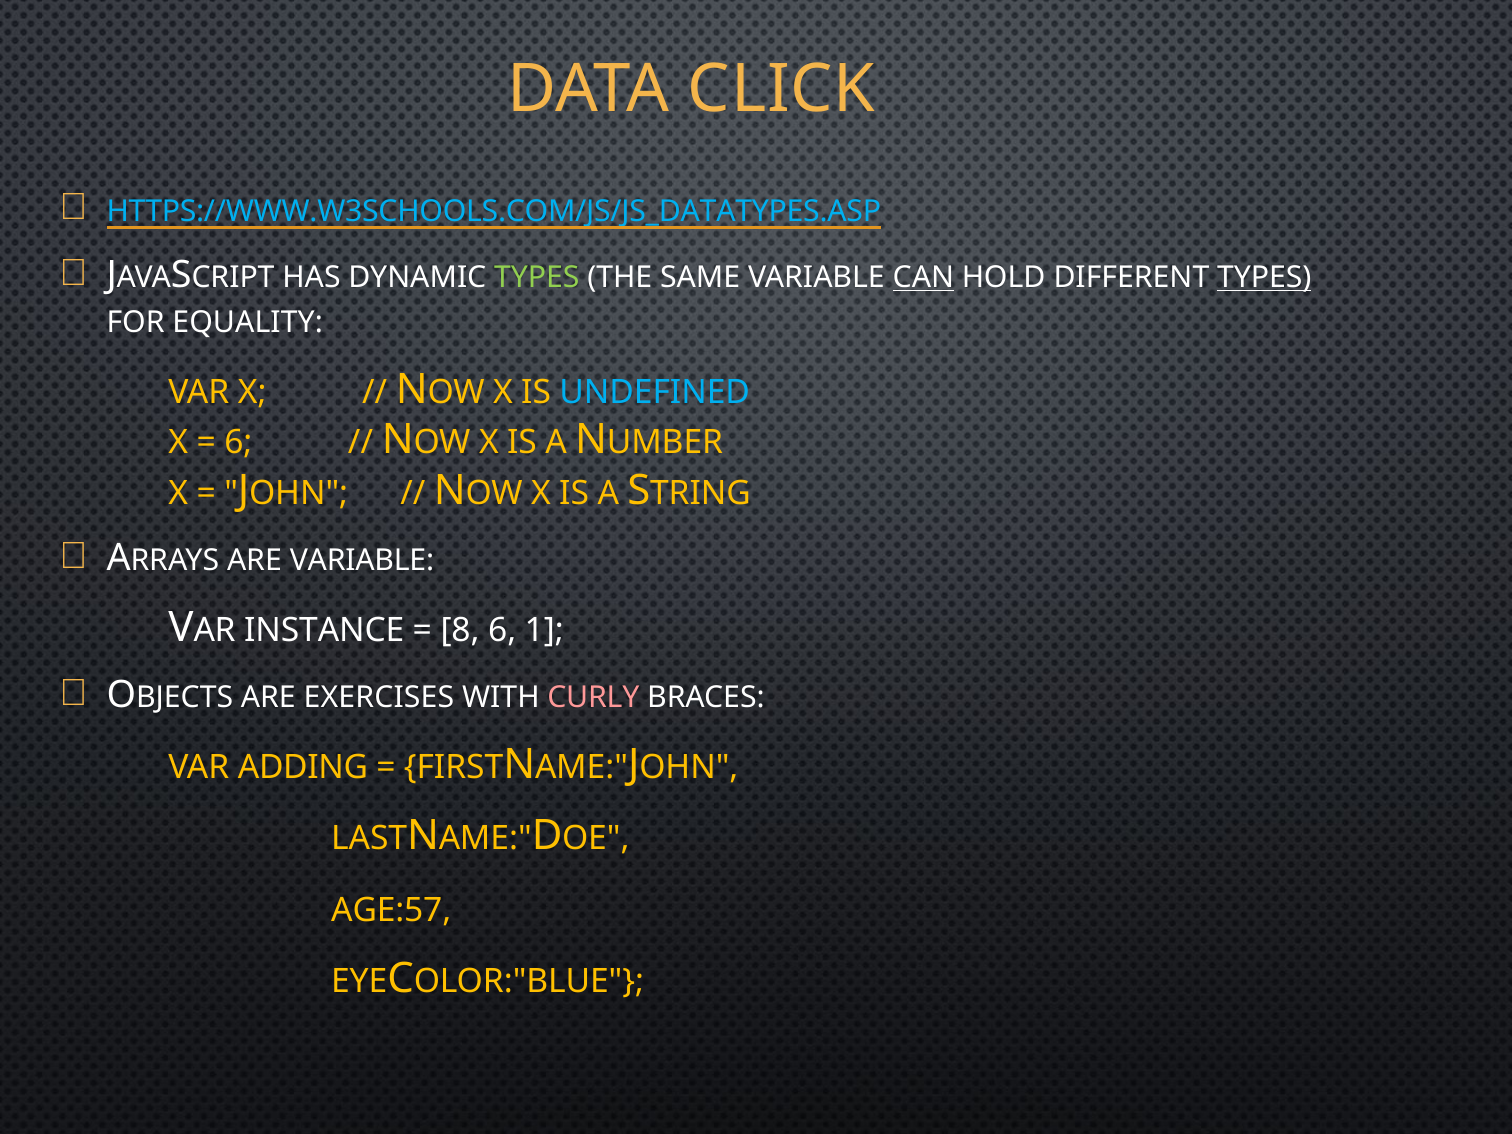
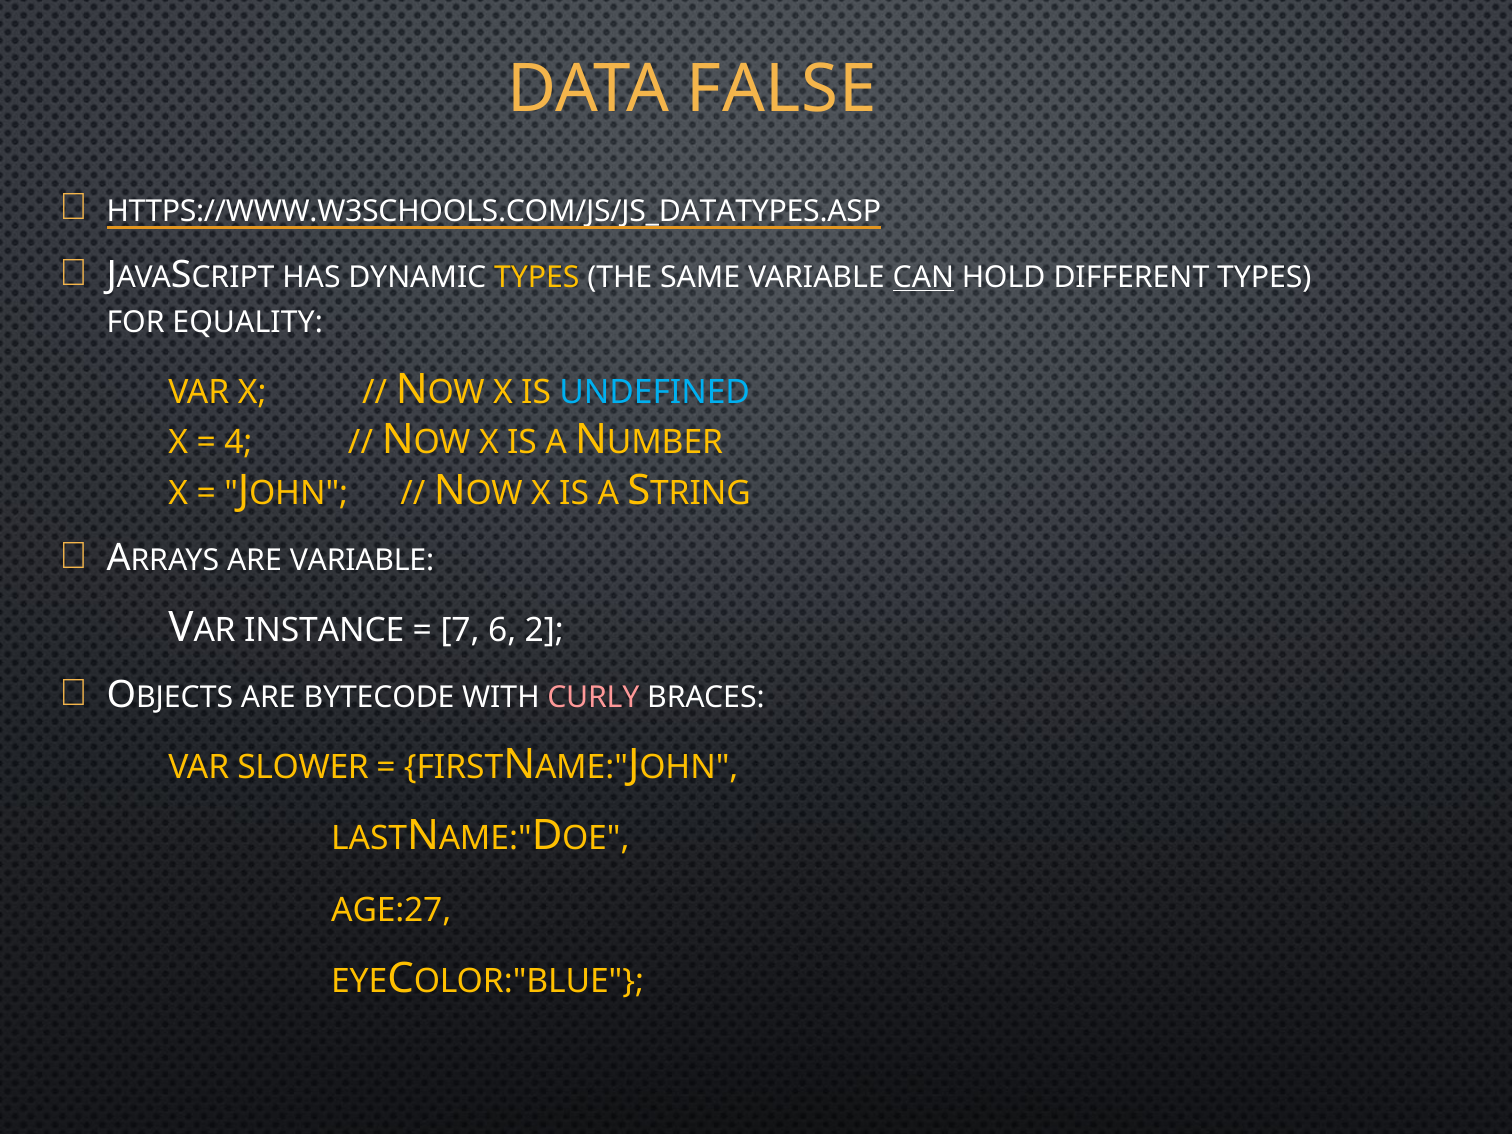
CLICK: CLICK -> FALSE
HTTPS://WWW.W3SCHOOLS.COM/JS/JS_DATATYPES.ASP colour: light blue -> white
TYPES at (537, 277) colour: light green -> yellow
TYPES at (1264, 277) underline: present -> none
6 at (238, 443): 6 -> 4
8: 8 -> 7
1: 1 -> 2
EXERCISES: EXERCISES -> BYTECODE
ADDING: ADDING -> SLOWER
AGE:57: AGE:57 -> AGE:27
